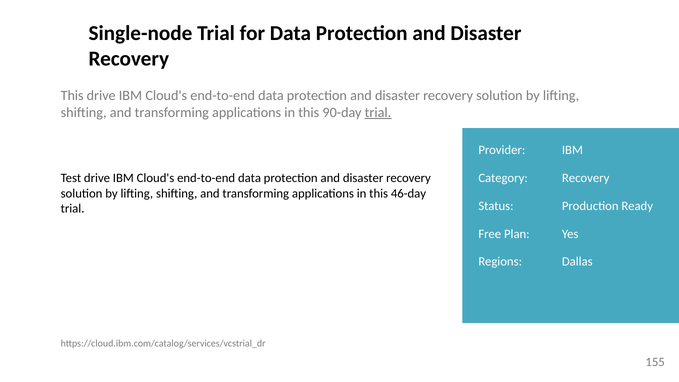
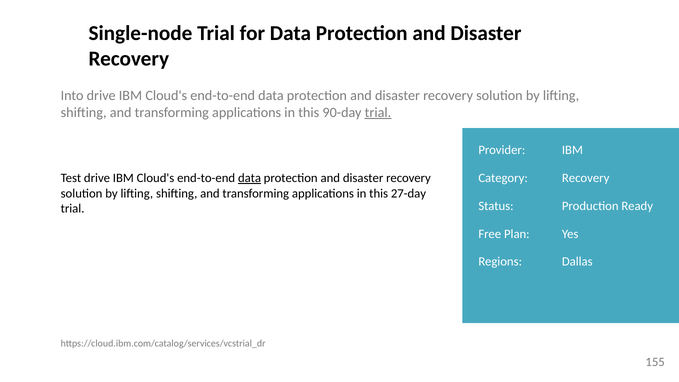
This at (72, 96): This -> Into
data at (250, 178) underline: none -> present
46-day: 46-day -> 27-day
